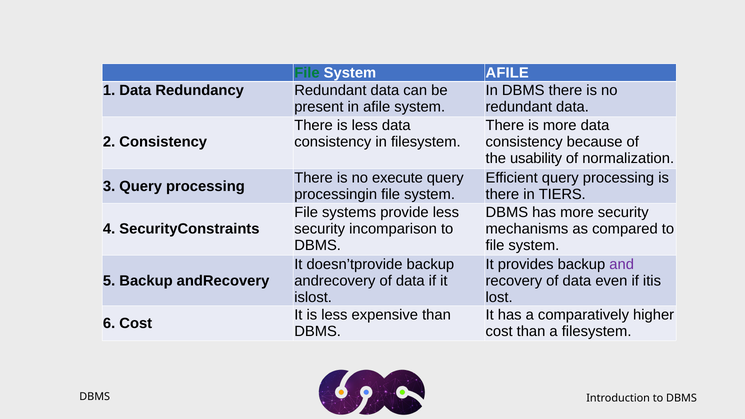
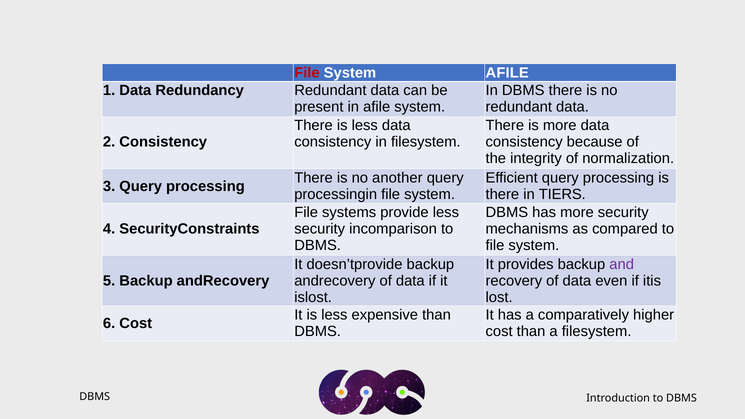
File at (307, 73) colour: green -> red
usability: usability -> integrity
execute: execute -> another
